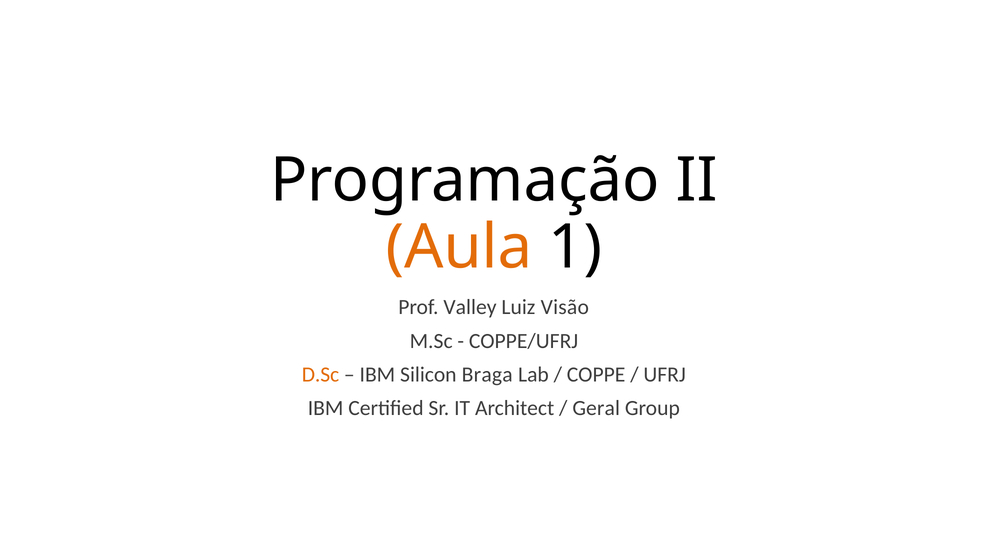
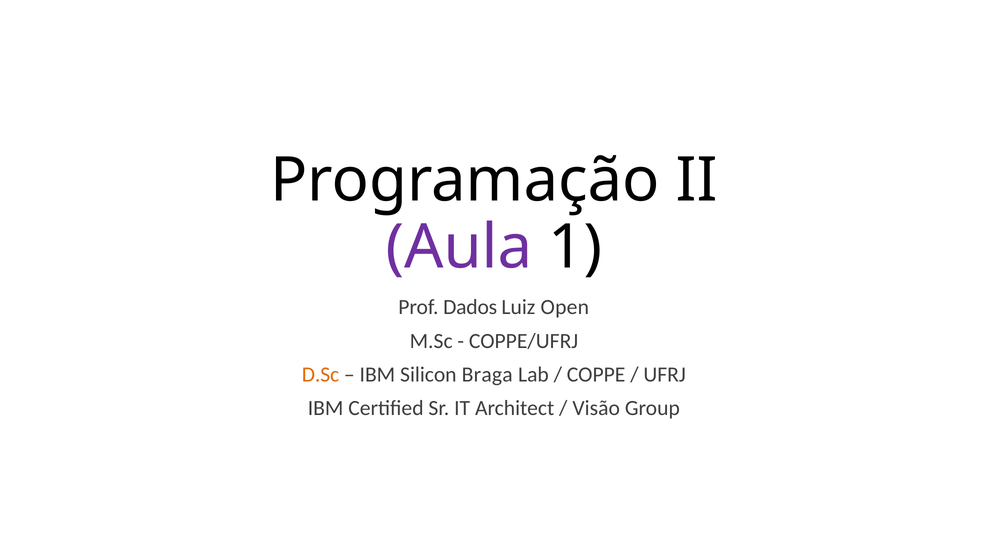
Aula colour: orange -> purple
Valley: Valley -> Dados
Visão: Visão -> Open
Geral: Geral -> Visão
